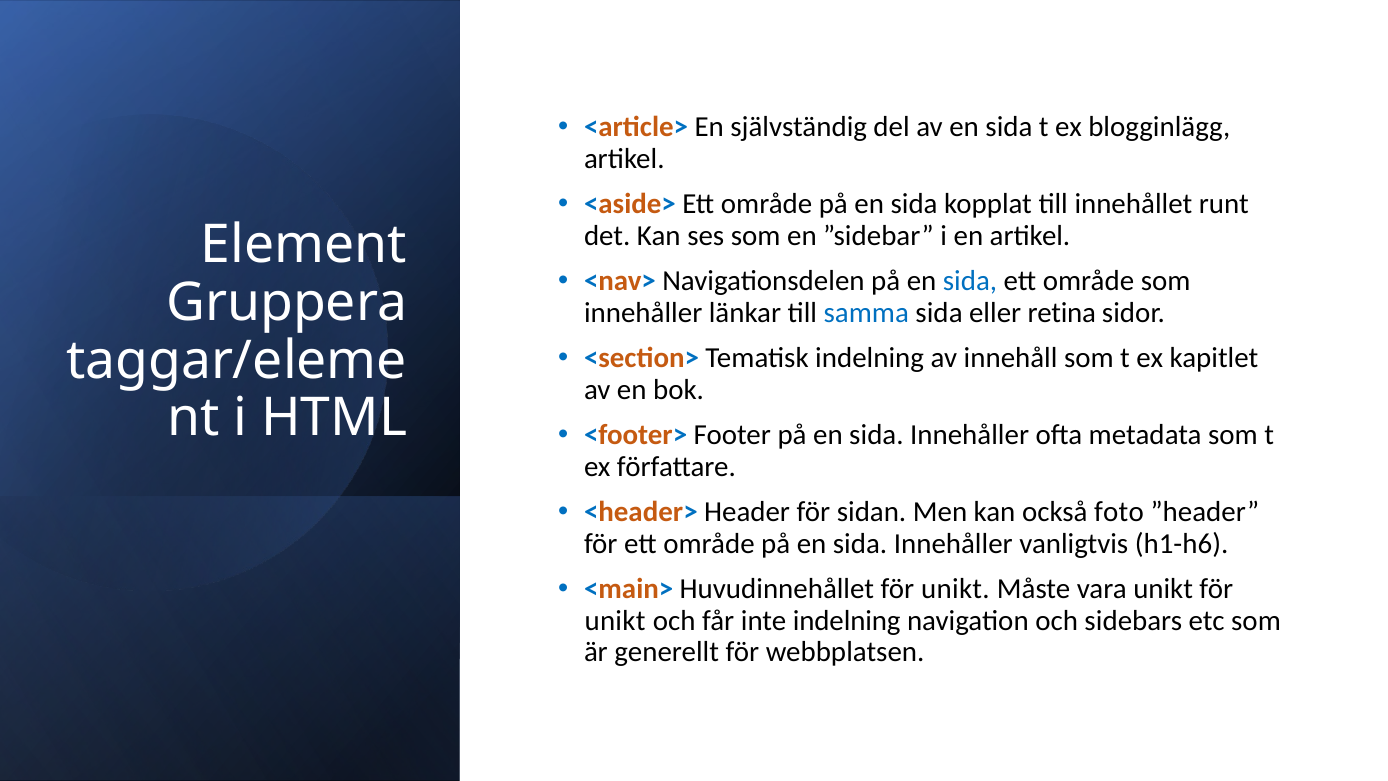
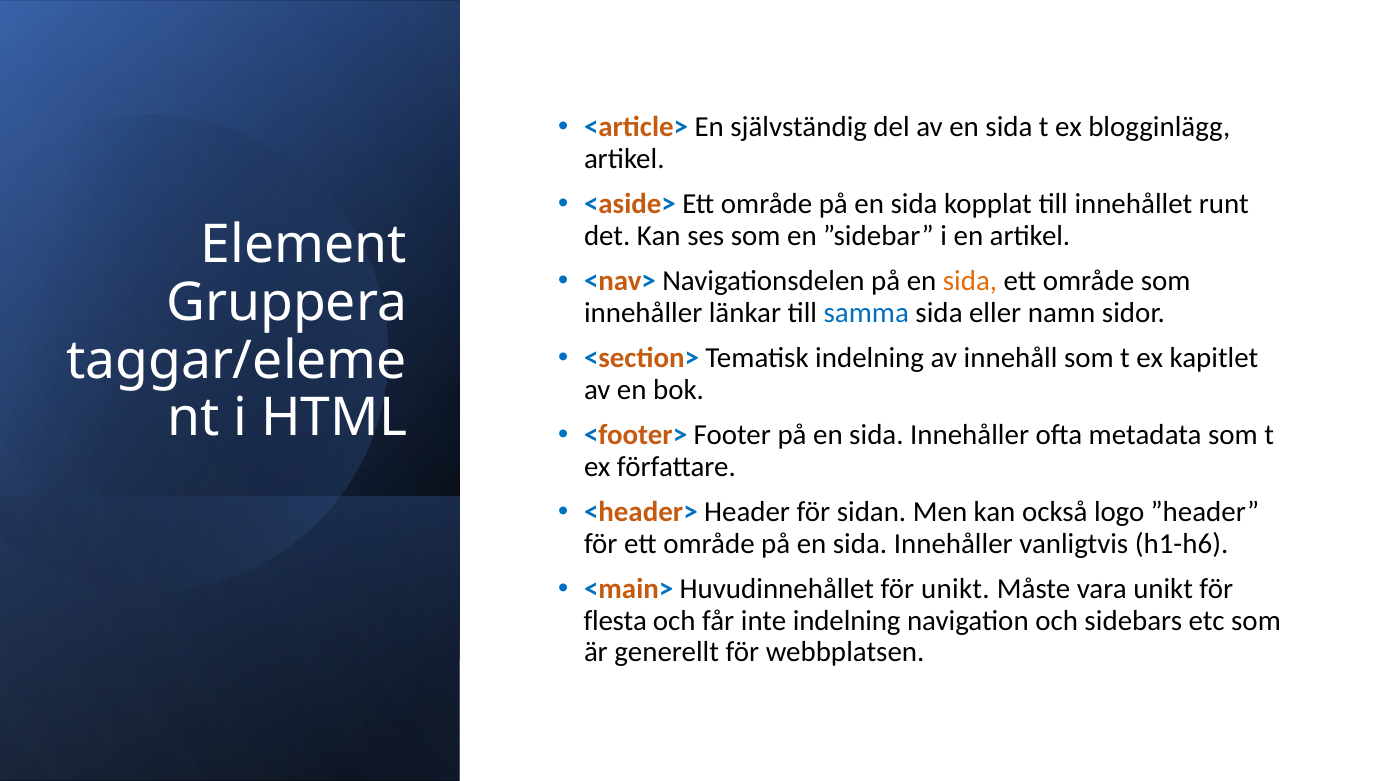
sida at (970, 281) colour: blue -> orange
retina: retina -> namn
foto: foto -> logo
unikt at (615, 620): unikt -> flesta
